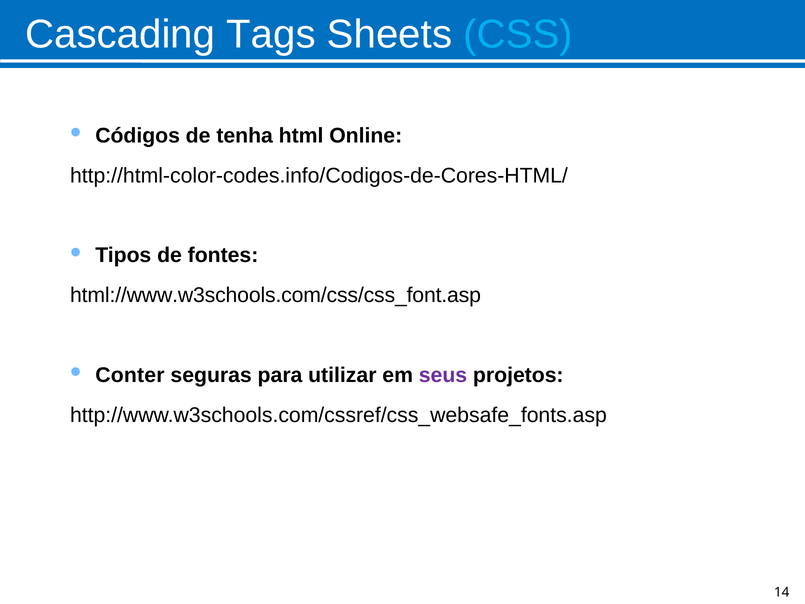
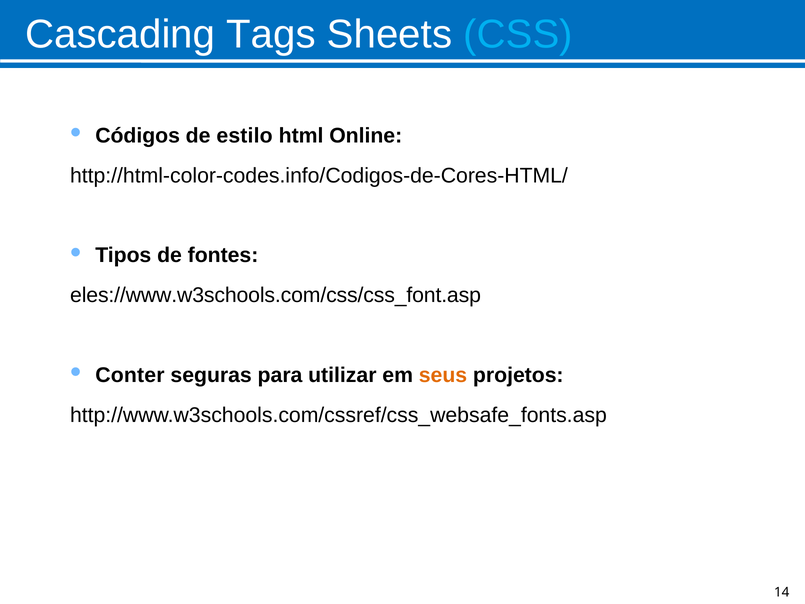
tenha: tenha -> estilo
html://www.w3schools.com/css/css_font.asp: html://www.w3schools.com/css/css_font.asp -> eles://www.w3schools.com/css/css_font.asp
seus colour: purple -> orange
